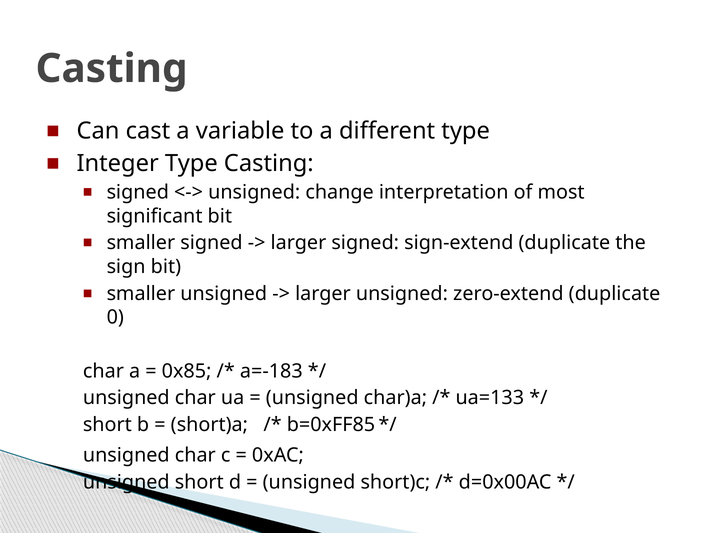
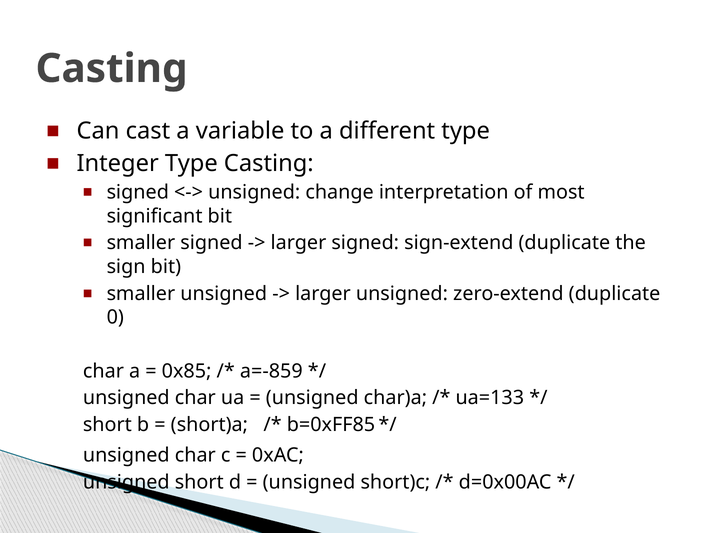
a=-183: a=-183 -> a=-859
